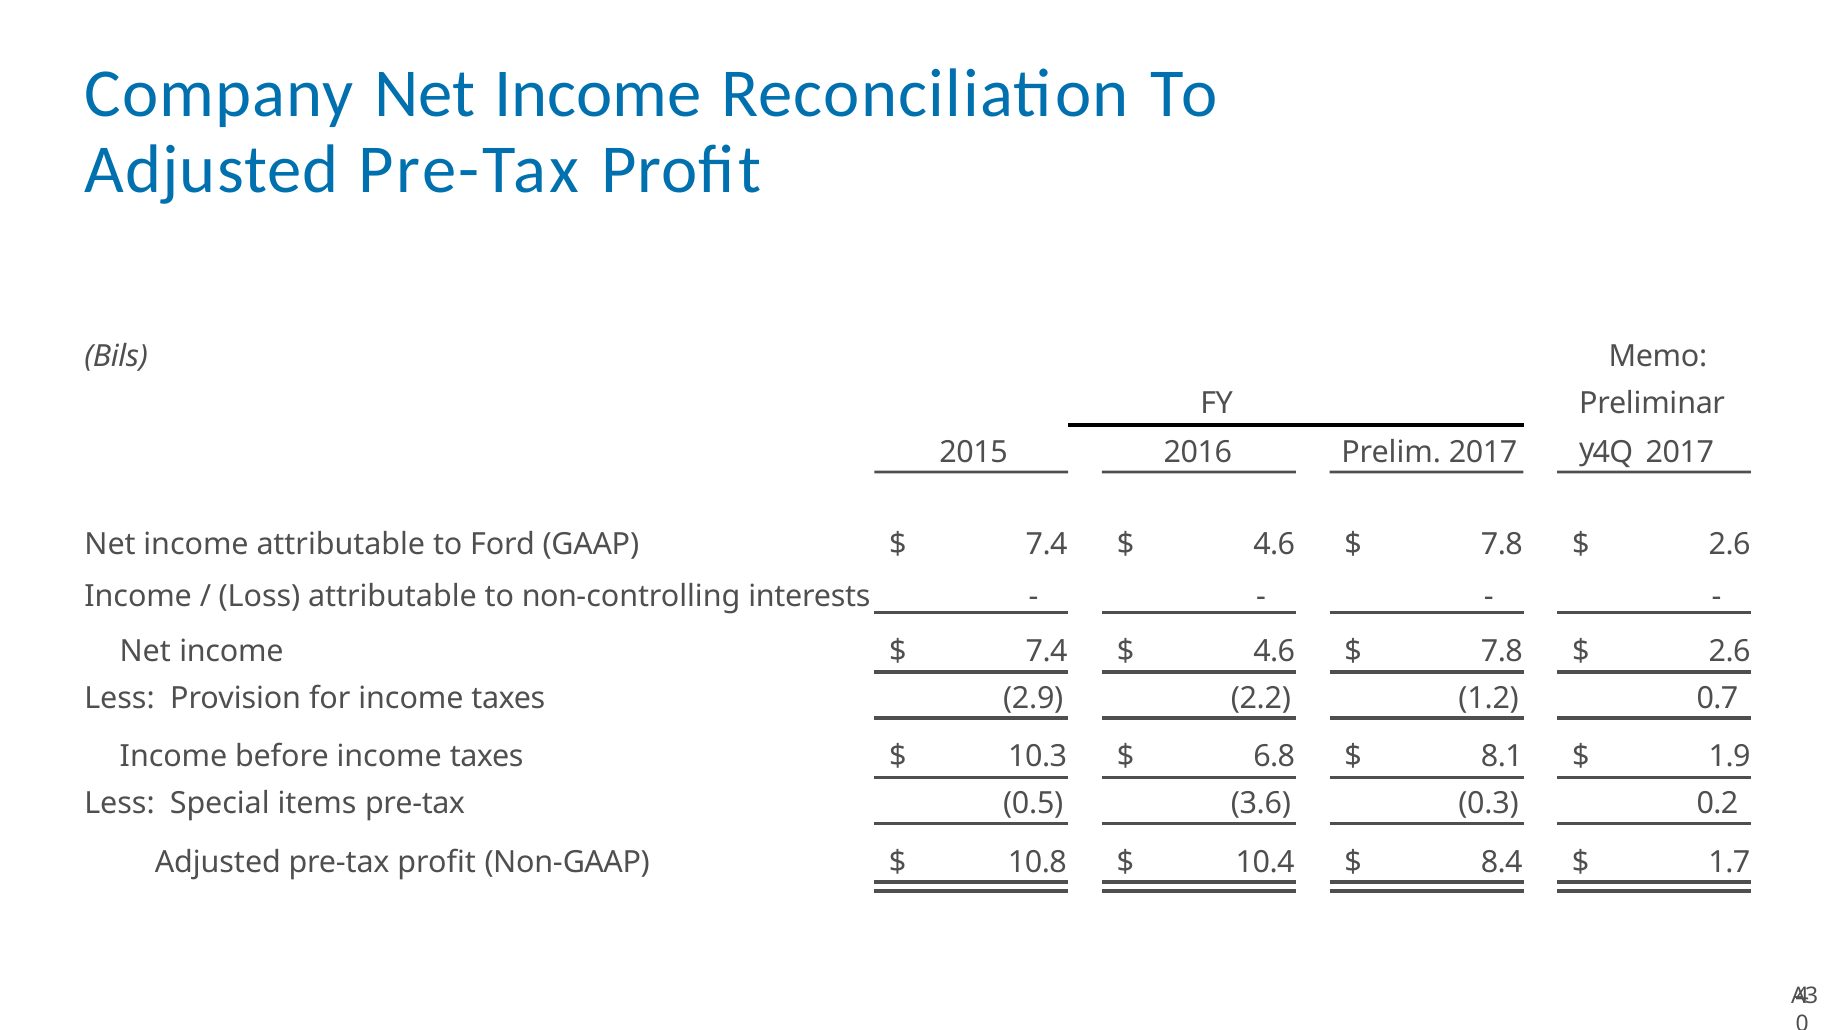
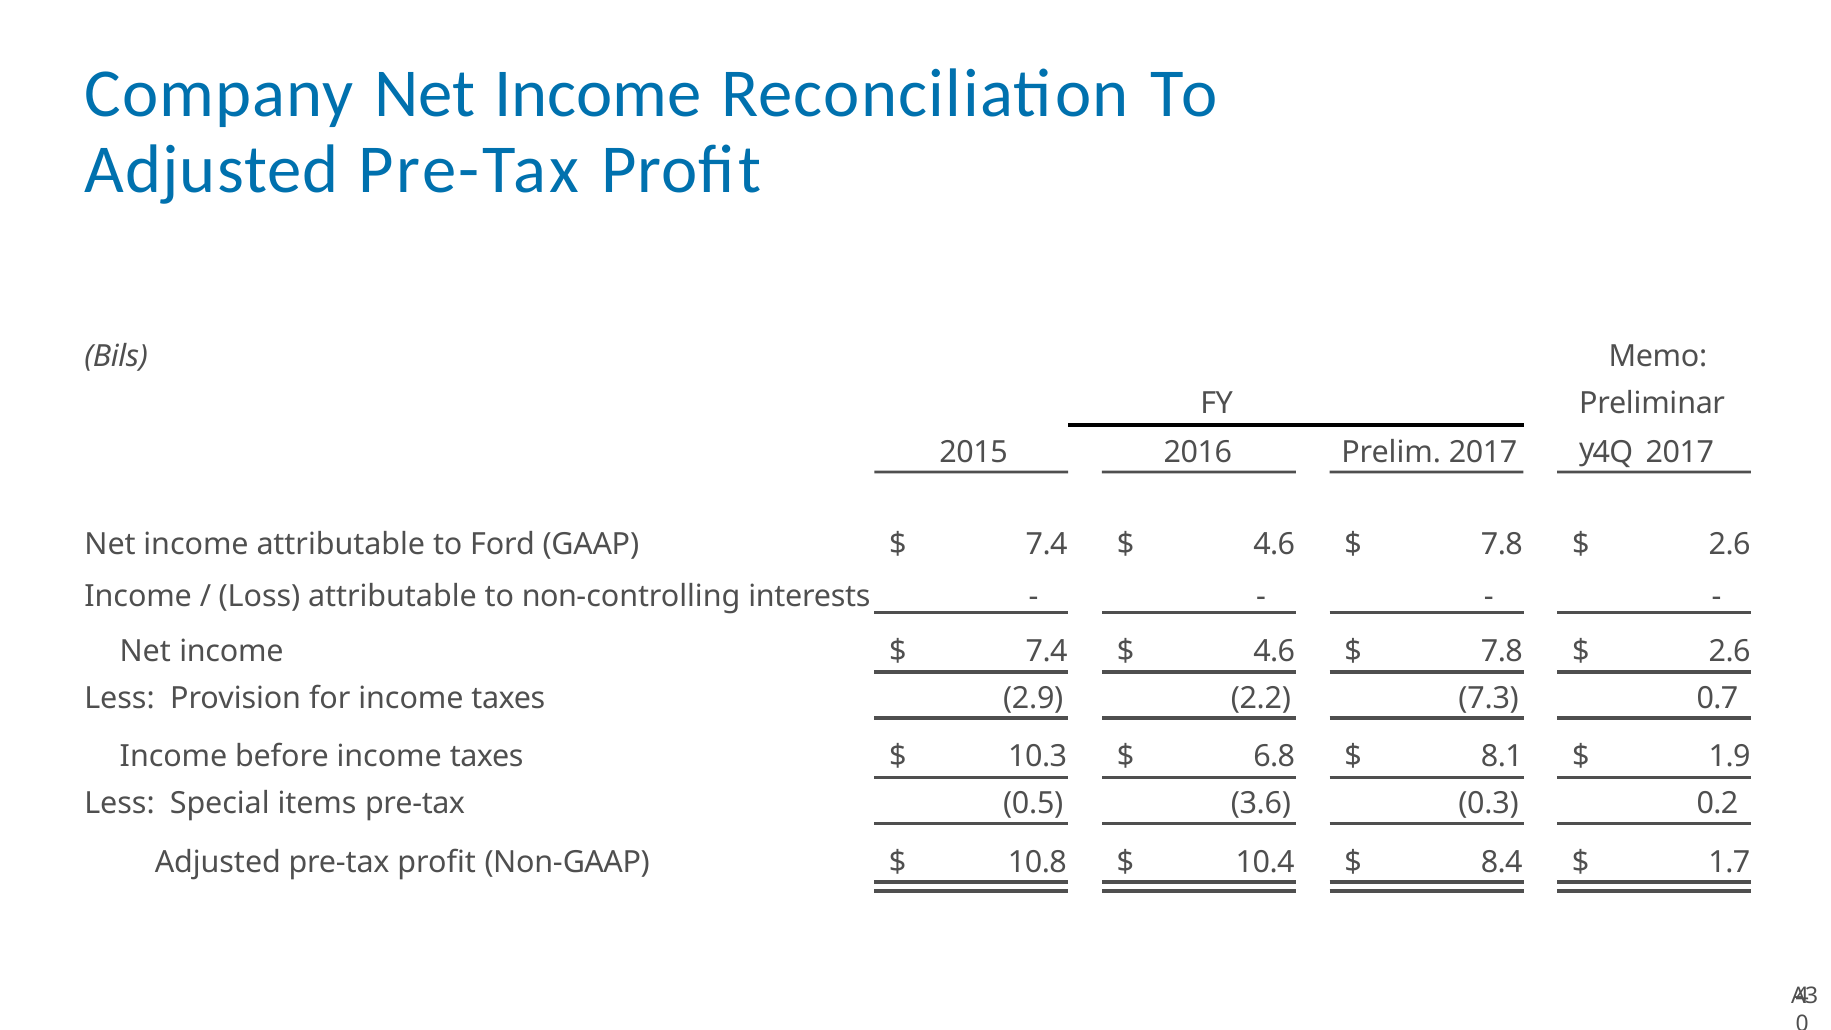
1.2: 1.2 -> 7.3
